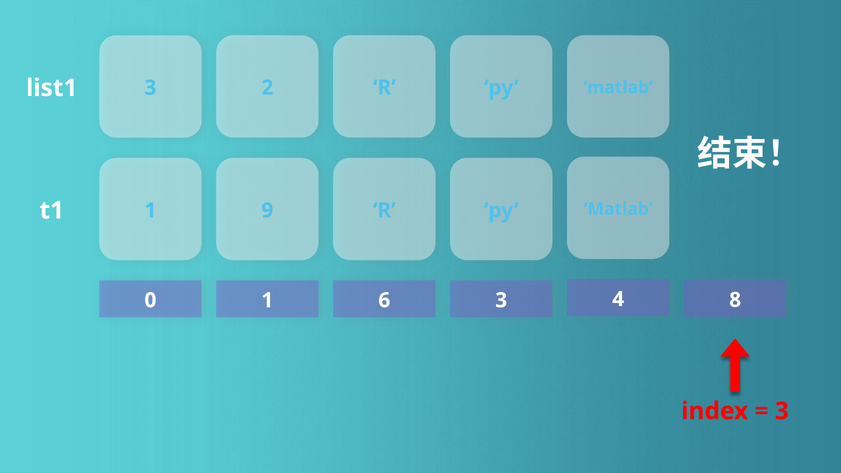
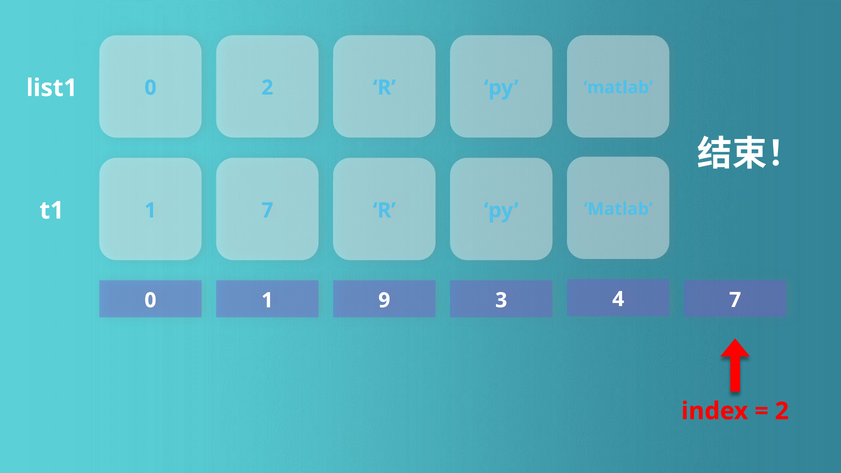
list1 3: 3 -> 0
1 9: 9 -> 7
4 8: 8 -> 7
6: 6 -> 9
3 at (782, 411): 3 -> 2
